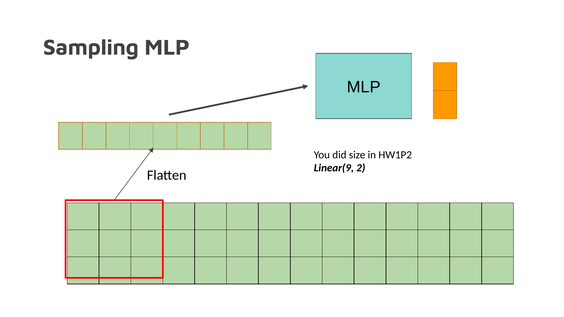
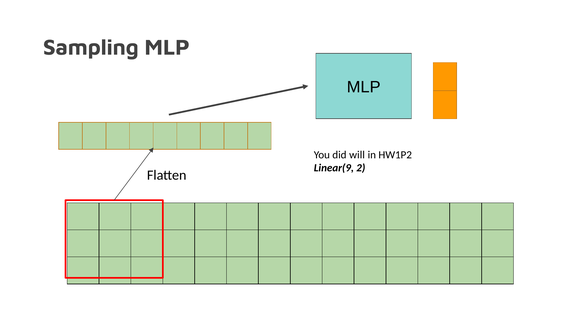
size: size -> will
